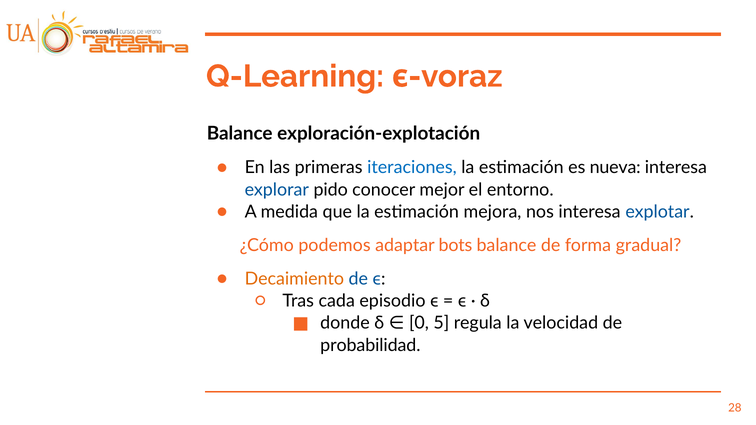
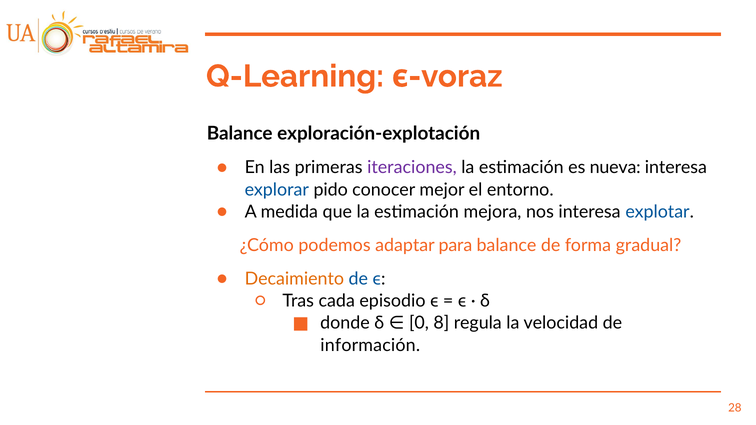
iteraciones colour: blue -> purple
bots: bots -> para
5: 5 -> 8
probabilidad: probabilidad -> información
